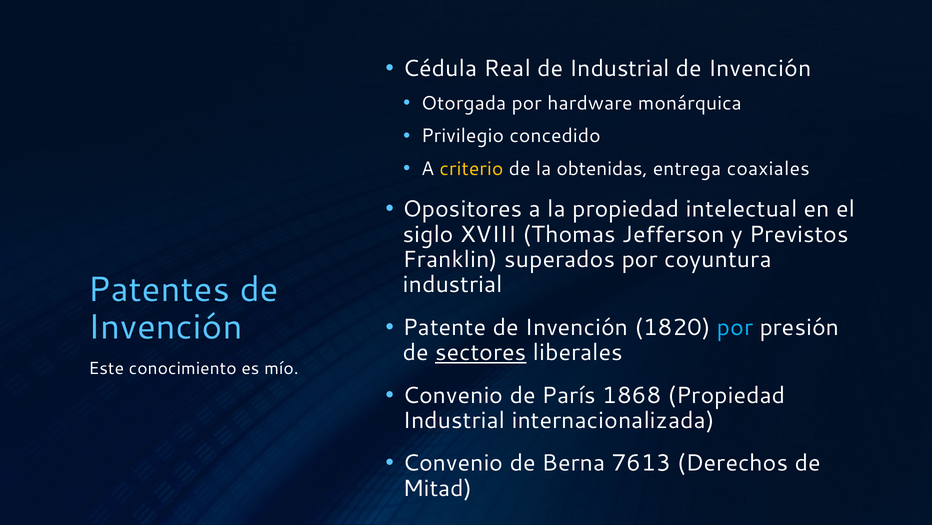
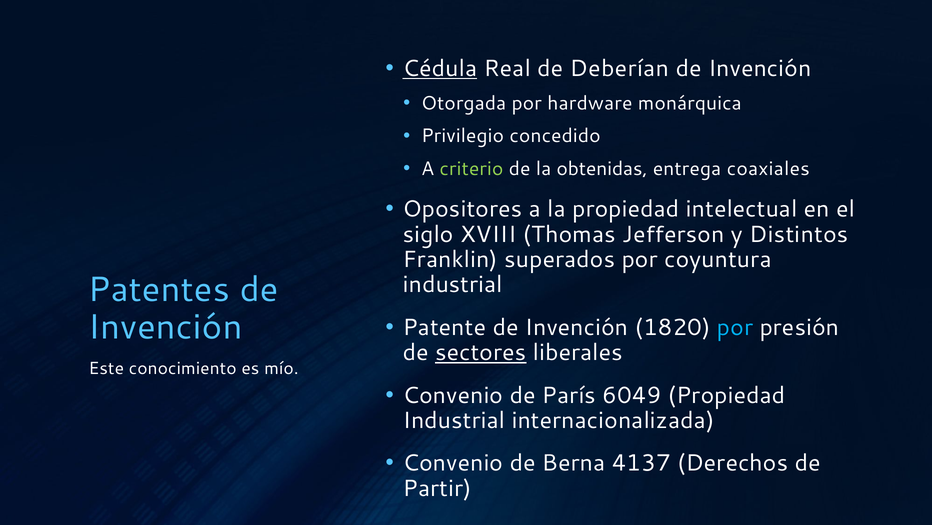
Cédula underline: none -> present
de Industrial: Industrial -> Deberían
criterio colour: yellow -> light green
Previstos: Previstos -> Distintos
1868: 1868 -> 6049
7613: 7613 -> 4137
Mitad: Mitad -> Partir
